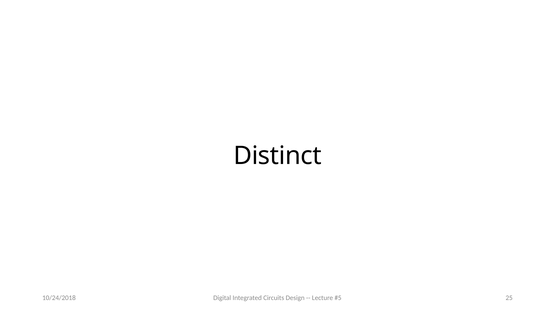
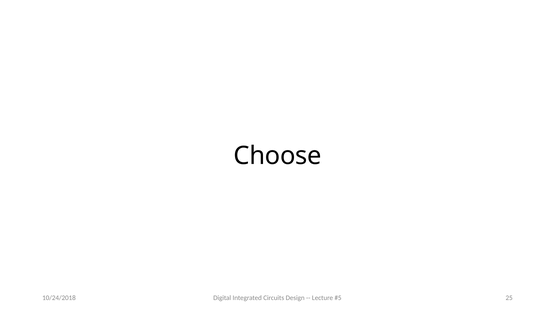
Distinct: Distinct -> Choose
